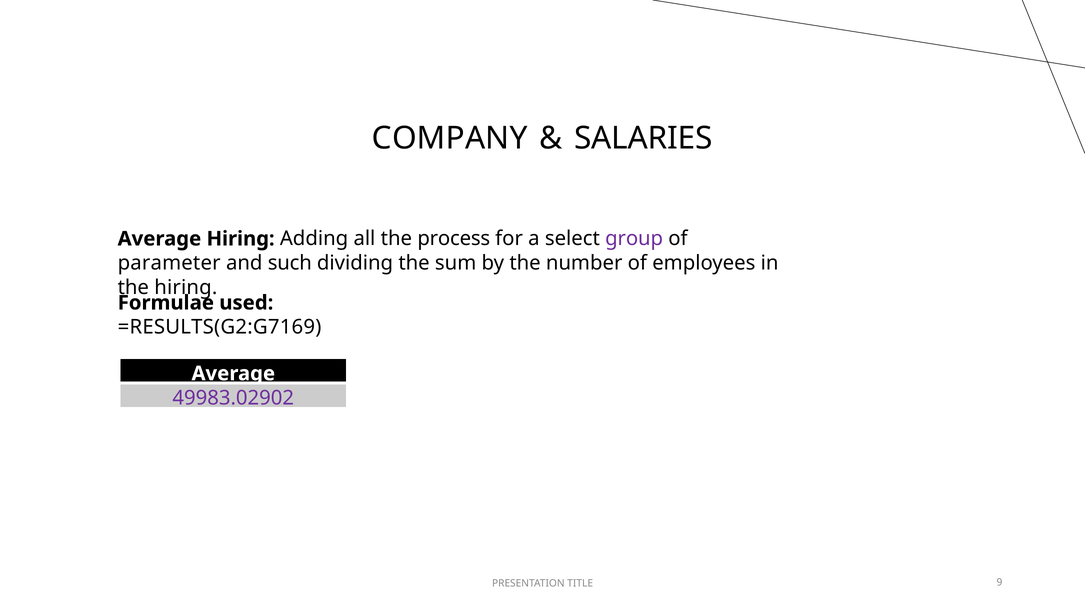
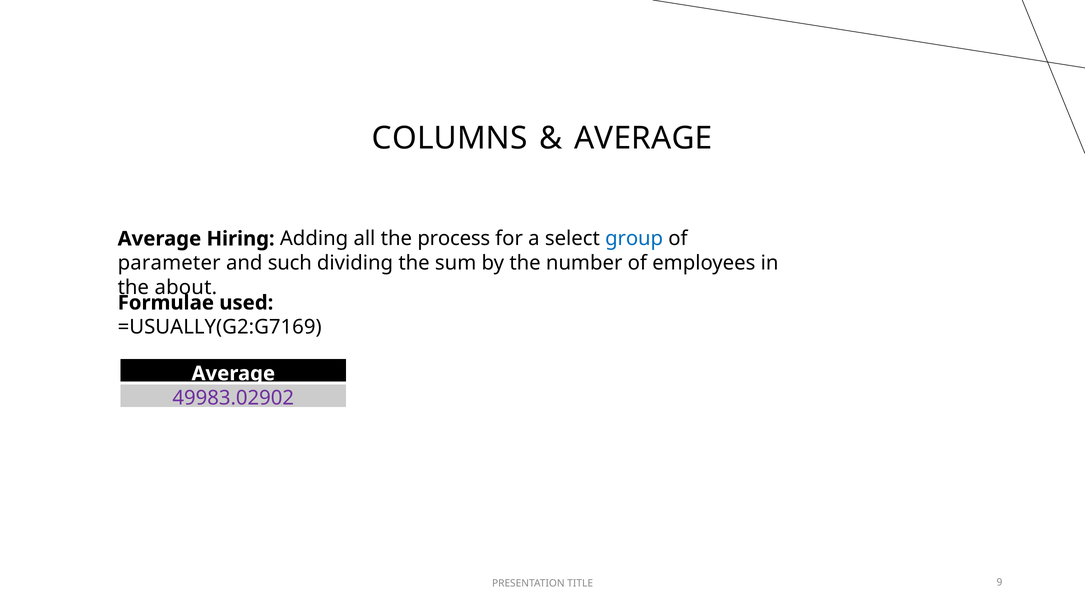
COMPANY: COMPANY -> COLUMNS
SALARIES at (643, 138): SALARIES -> AVERAGE
group colour: purple -> blue
the hiring: hiring -> about
=RESULTS(G2:G7169: =RESULTS(G2:G7169 -> =USUALLY(G2:G7169
